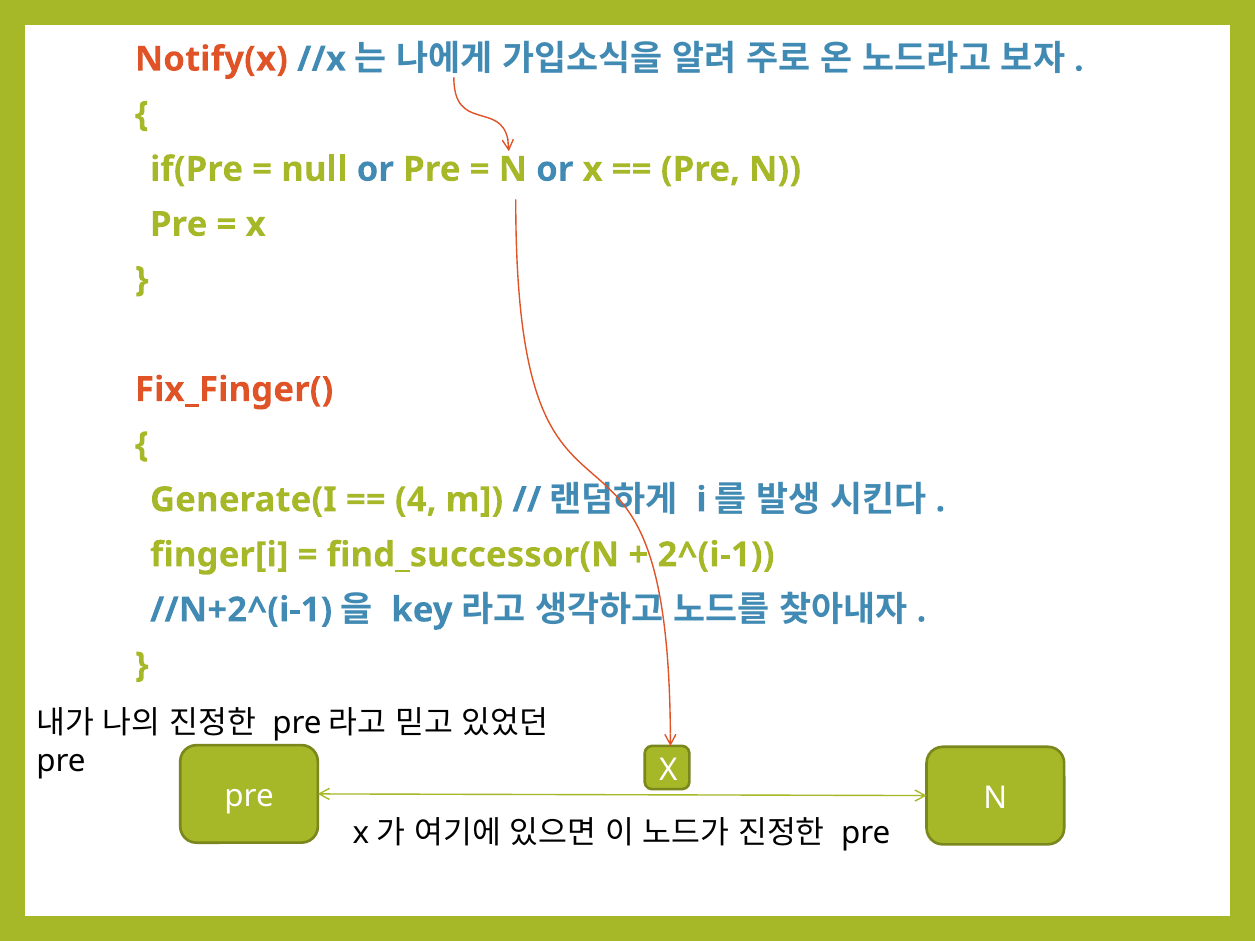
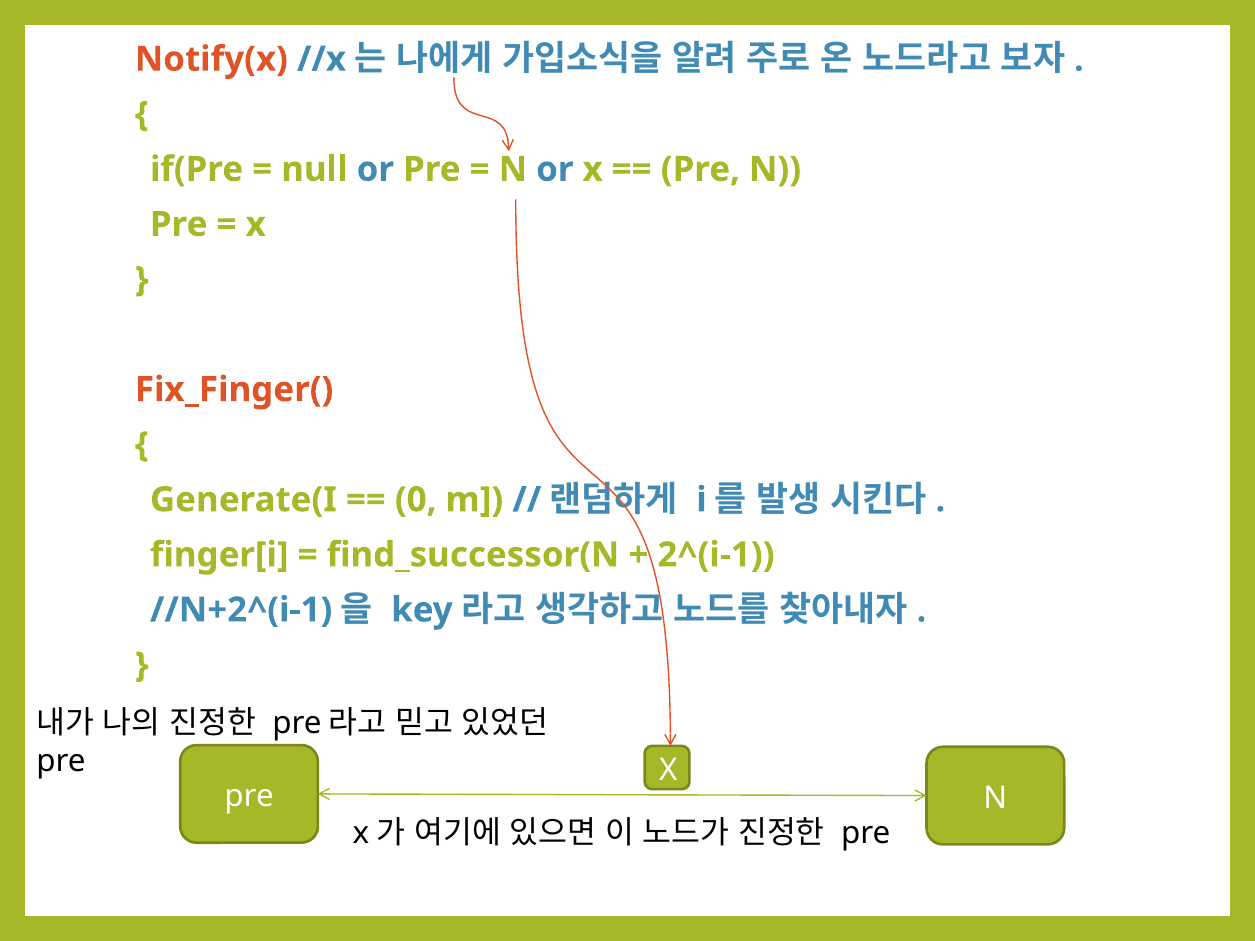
4: 4 -> 0
